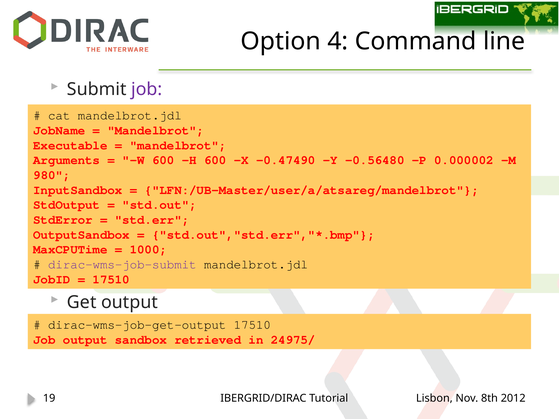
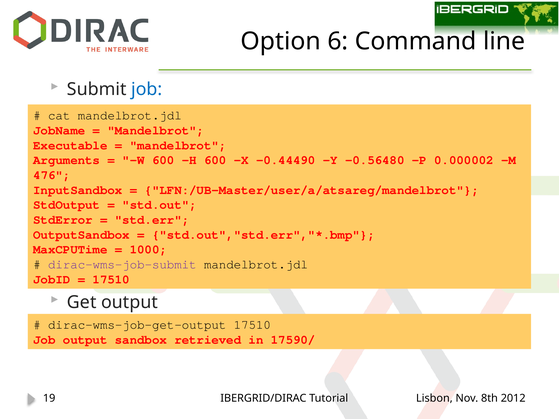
4: 4 -> 6
job at (147, 89) colour: purple -> blue
-0.47490: -0.47490 -> -0.44490
980: 980 -> 476
24975/: 24975/ -> 17590/
